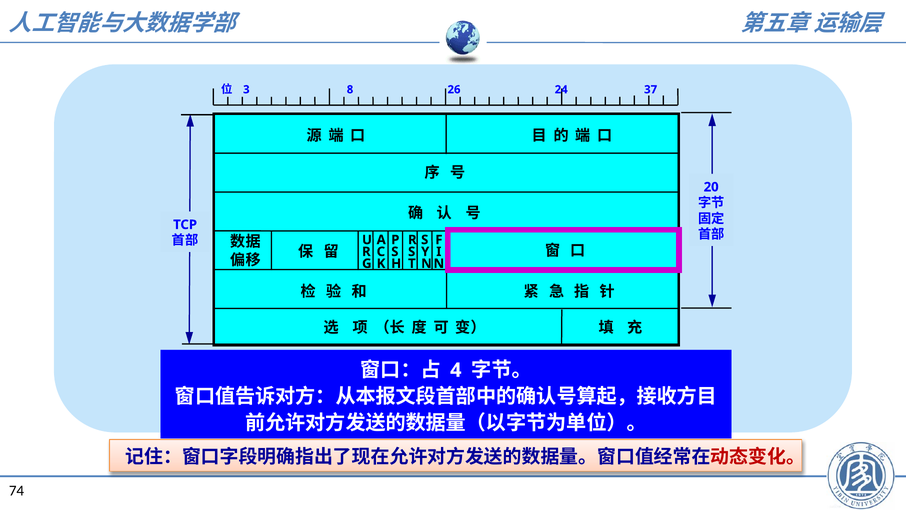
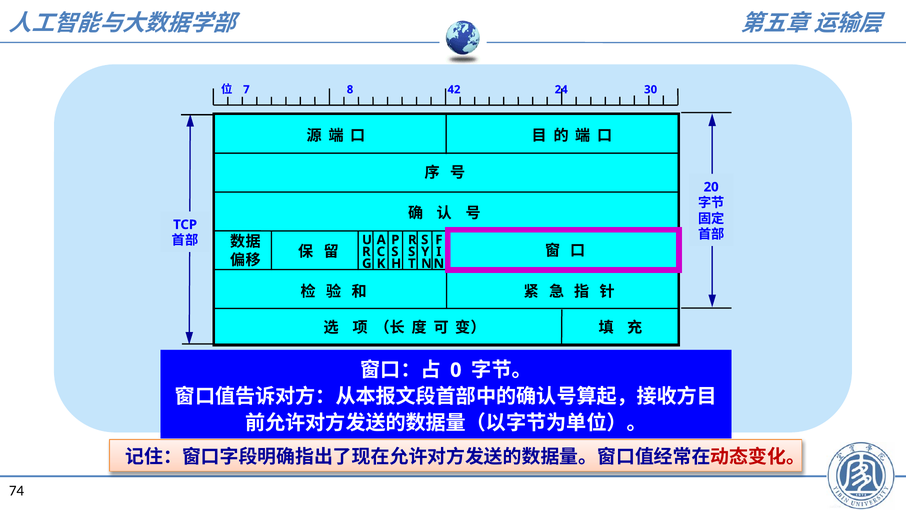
3: 3 -> 7
26: 26 -> 42
37: 37 -> 30
4: 4 -> 0
